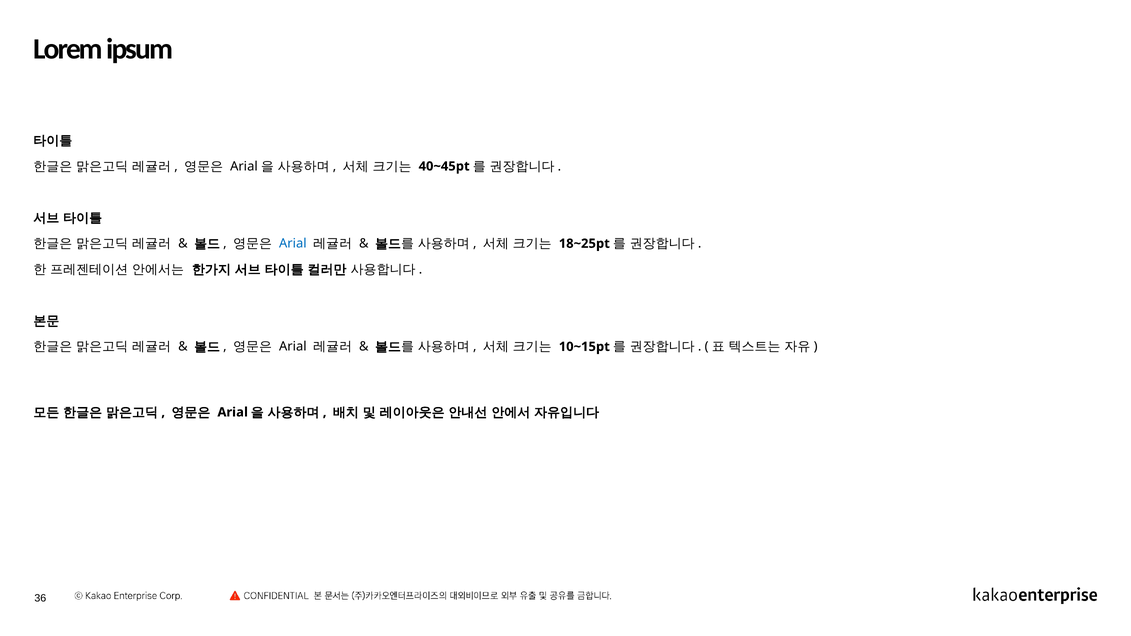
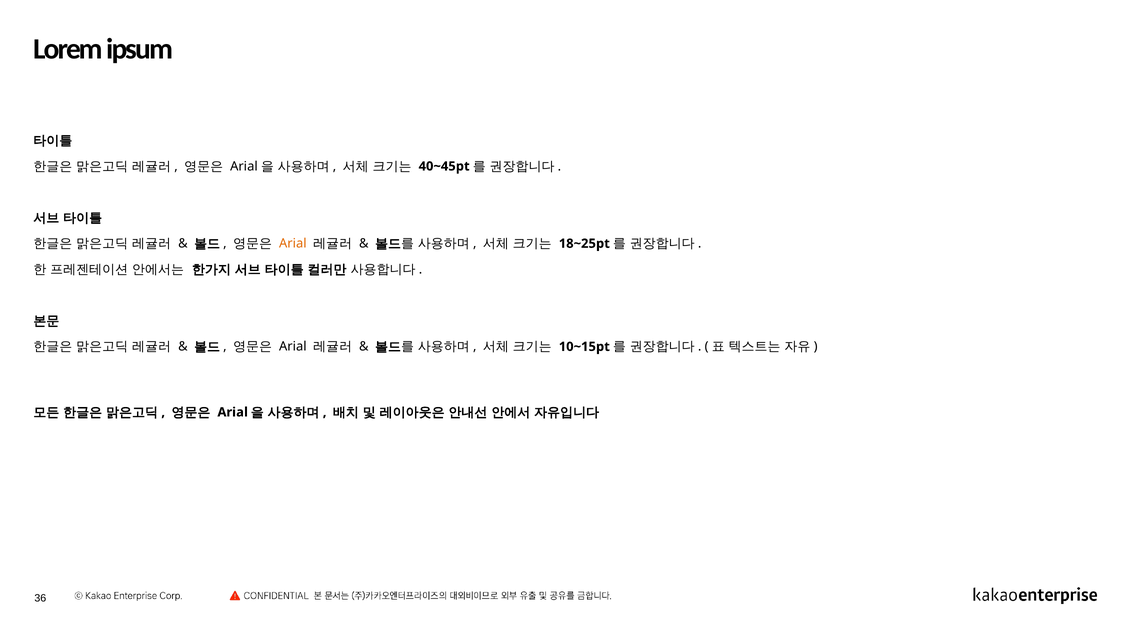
Arial at (293, 244) colour: blue -> orange
